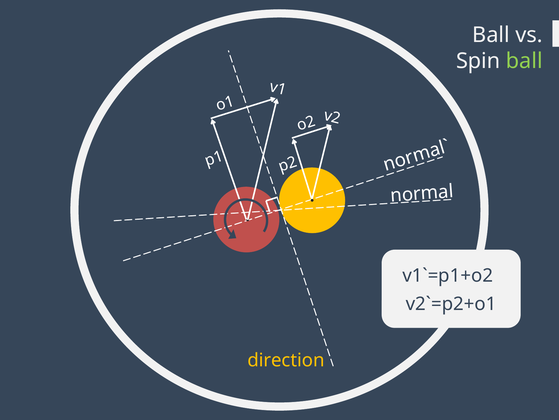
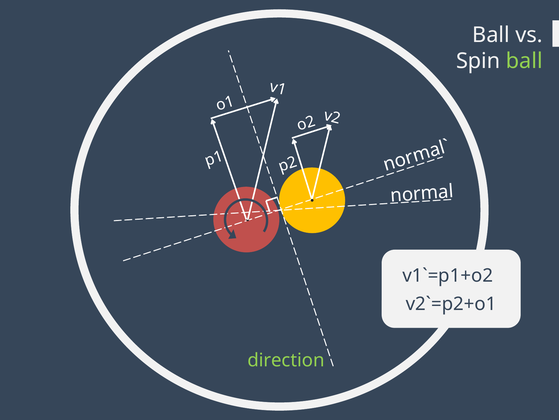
direction colour: yellow -> light green
